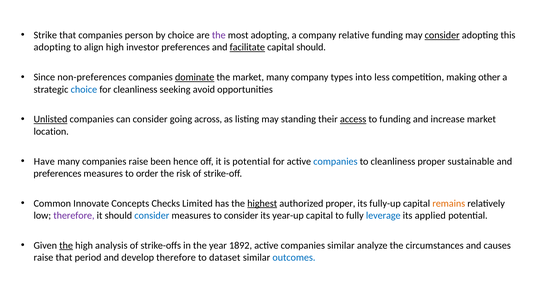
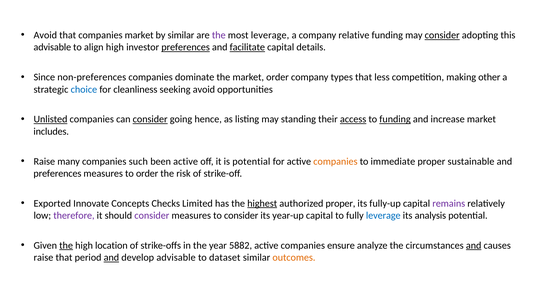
Strike at (45, 35): Strike -> Avoid
companies person: person -> market
by choice: choice -> similar
most adopting: adopting -> leverage
adopting at (52, 47): adopting -> advisable
preferences at (186, 47) underline: none -> present
capital should: should -> details
dominate underline: present -> none
market many: many -> order
types into: into -> that
consider at (150, 119) underline: none -> present
across: across -> hence
funding at (395, 119) underline: none -> present
location: location -> includes
Have at (44, 161): Have -> Raise
companies raise: raise -> such
been hence: hence -> active
companies at (335, 161) colour: blue -> orange
to cleanliness: cleanliness -> immediate
Common: Common -> Exported
remains colour: orange -> purple
consider at (152, 215) colour: blue -> purple
applied: applied -> analysis
analysis: analysis -> location
1892: 1892 -> 5882
companies similar: similar -> ensure
and at (474, 245) underline: none -> present
and at (111, 257) underline: none -> present
develop therefore: therefore -> advisable
outcomes colour: blue -> orange
